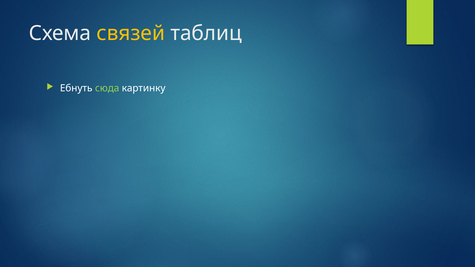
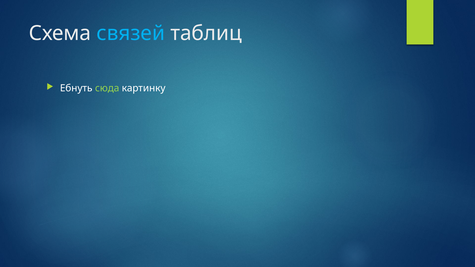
связей colour: yellow -> light blue
